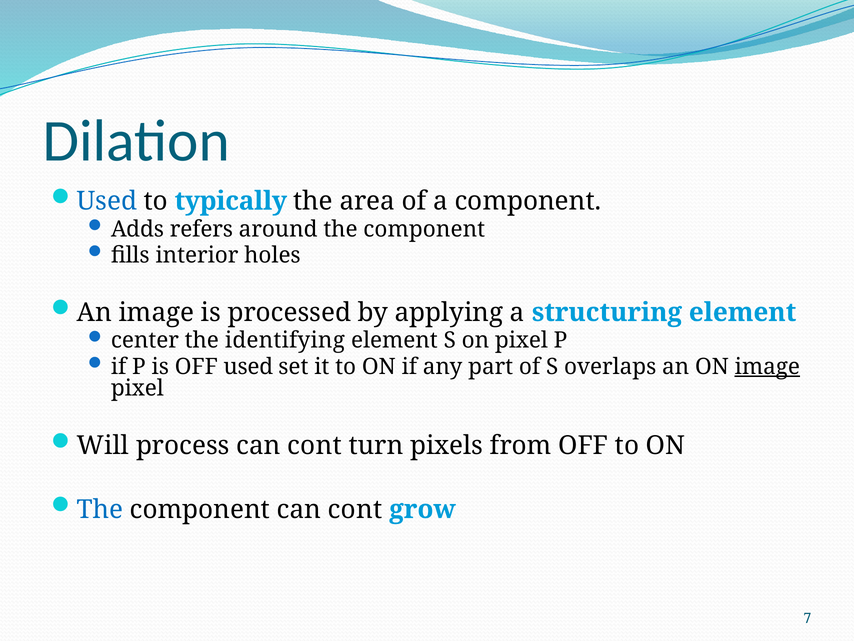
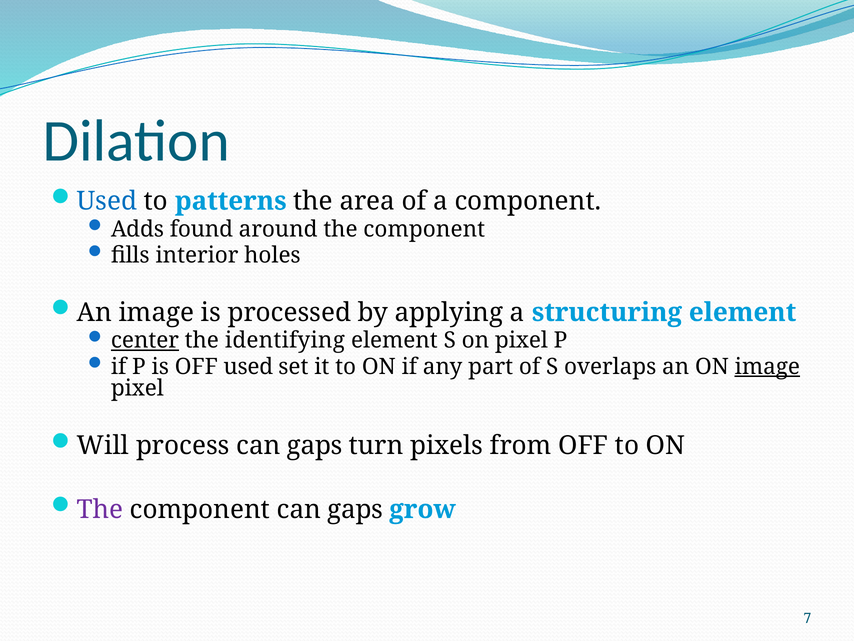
typically: typically -> patterns
refers: refers -> found
center underline: none -> present
process can cont: cont -> gaps
The at (100, 509) colour: blue -> purple
component can cont: cont -> gaps
